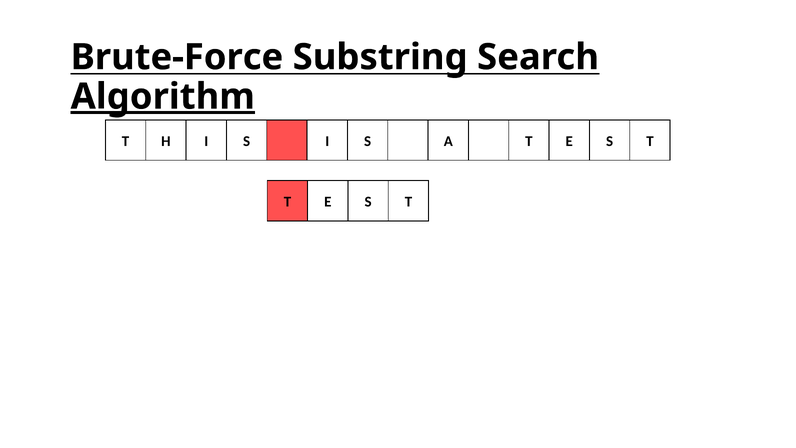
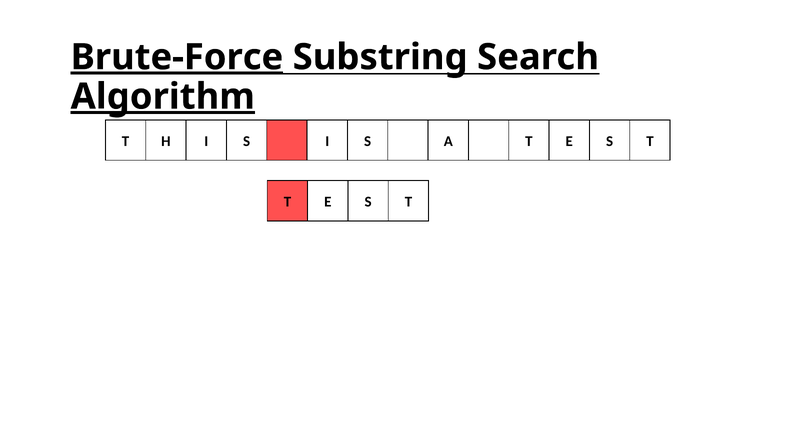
Brute-Force underline: none -> present
